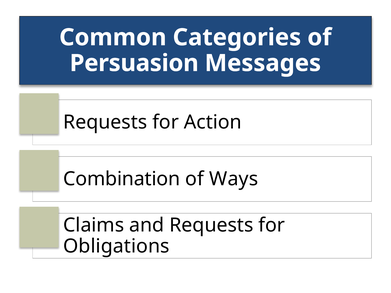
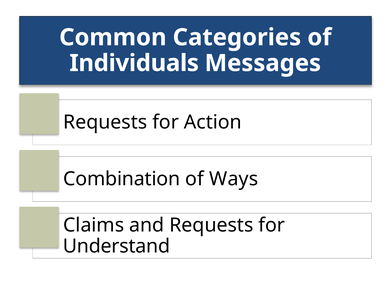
Persuasion: Persuasion -> Individuals
Obligations: Obligations -> Understand
